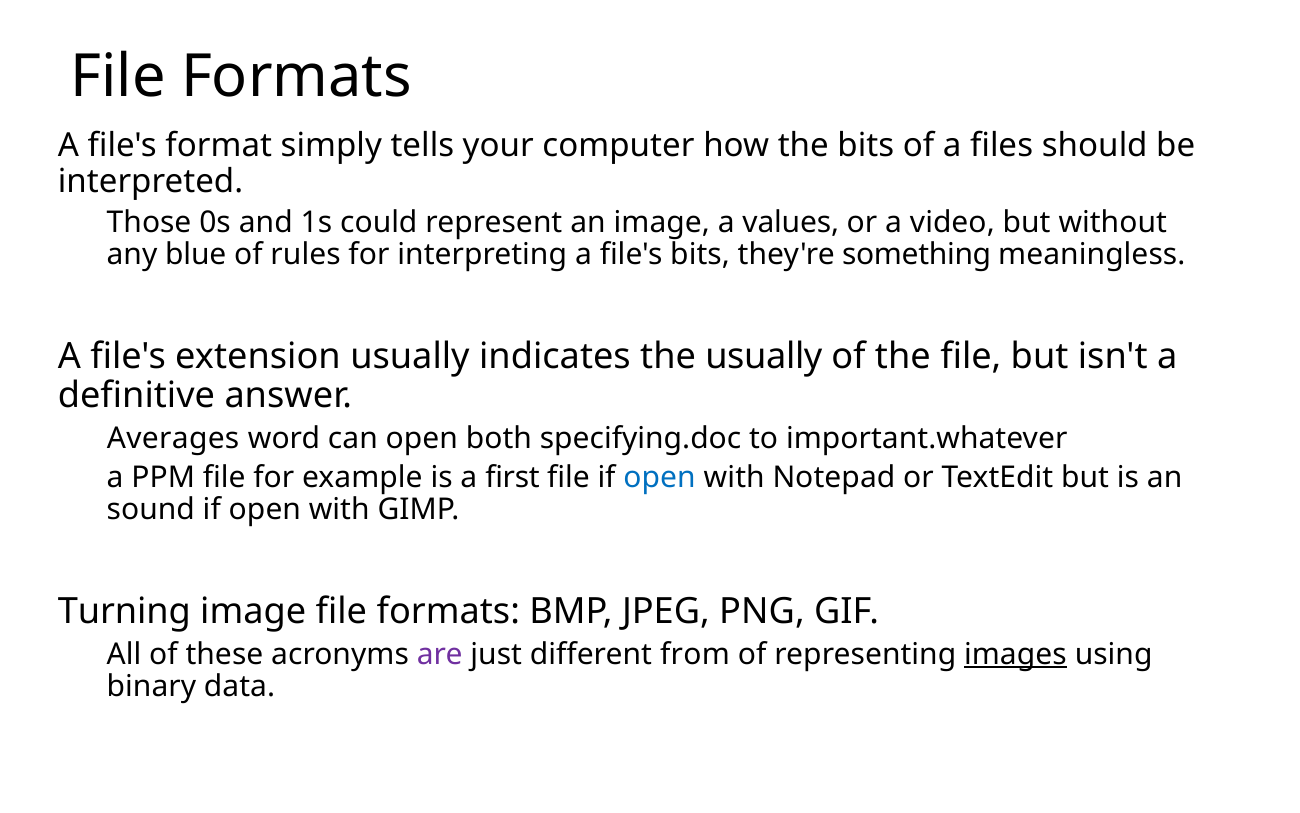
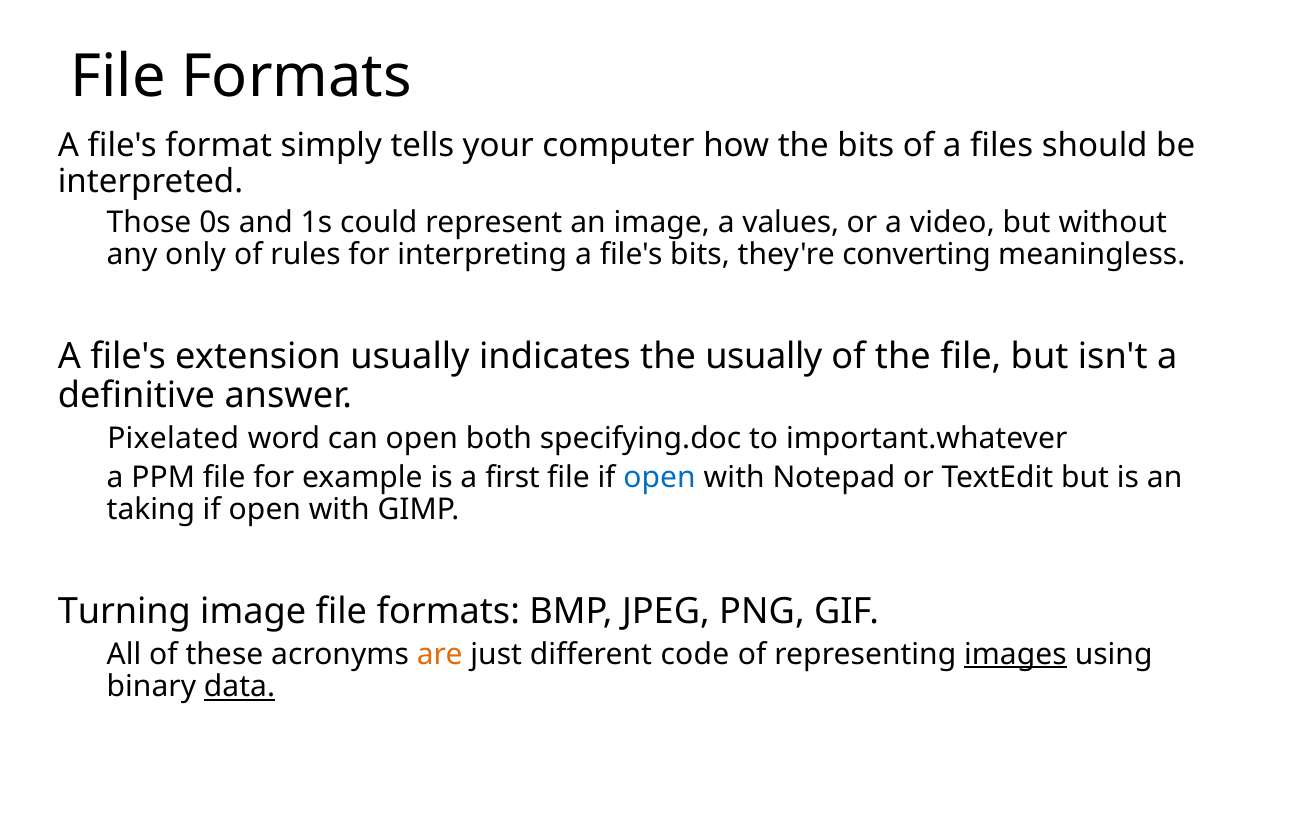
blue: blue -> only
something: something -> converting
Averages: Averages -> Pixelated
sound: sound -> taking
are colour: purple -> orange
from: from -> code
data underline: none -> present
